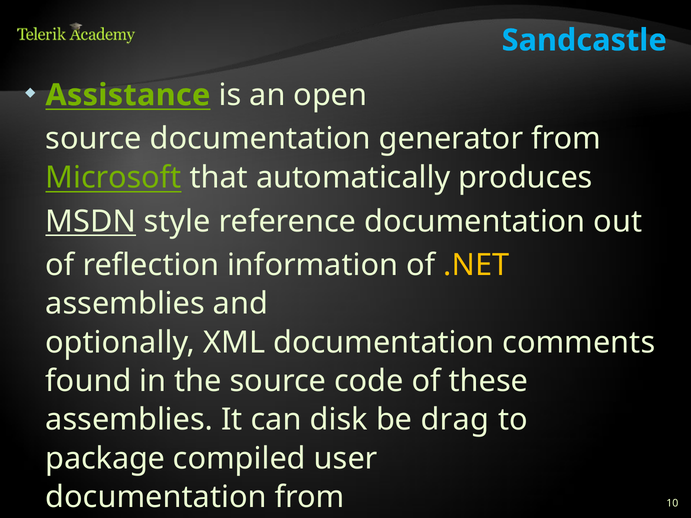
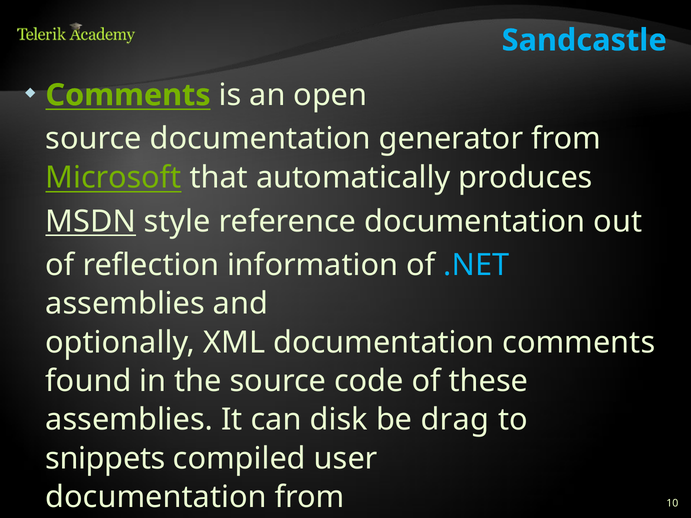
Assistance at (128, 95): Assistance -> Comments
.NET colour: yellow -> light blue
package: package -> snippets
